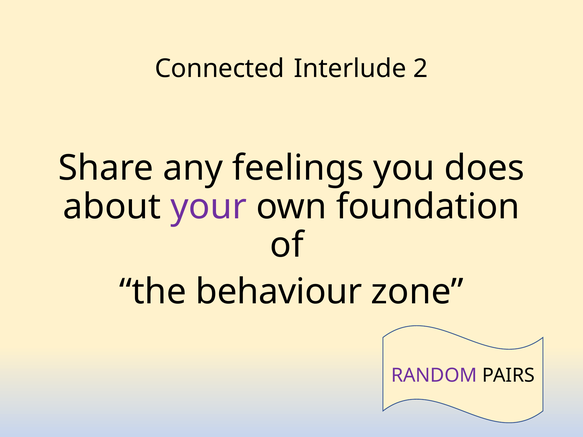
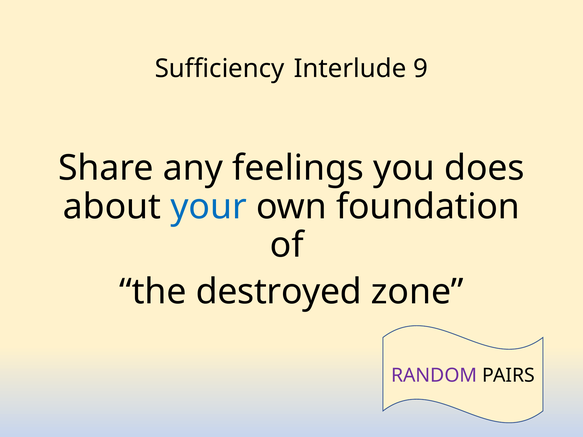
Connected: Connected -> Sufficiency
2: 2 -> 9
your colour: purple -> blue
behaviour: behaviour -> destroyed
